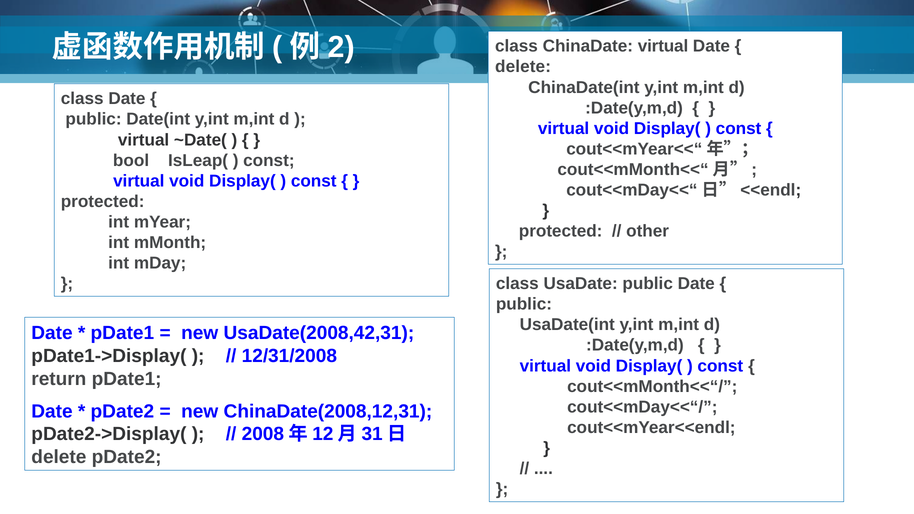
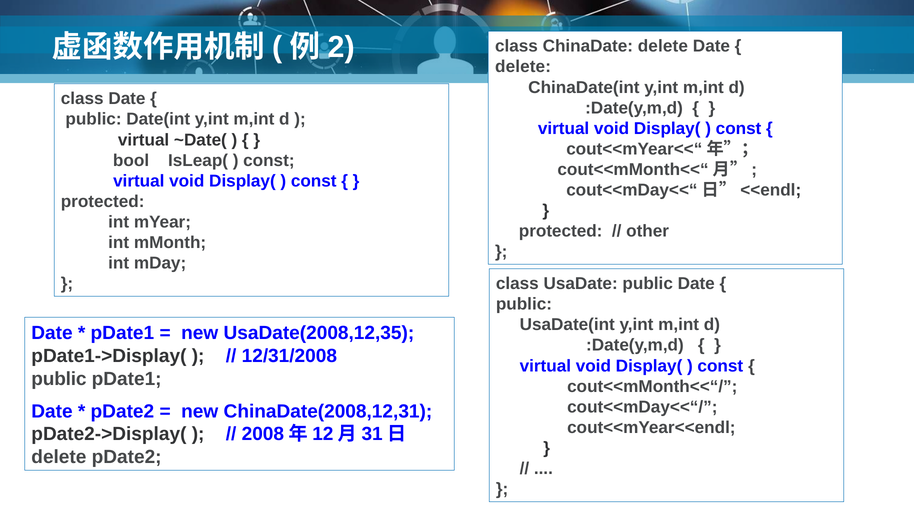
ChinaDate virtual: virtual -> delete
UsaDate(2008,42,31: UsaDate(2008,42,31 -> UsaDate(2008,12,35
return at (59, 379): return -> public
